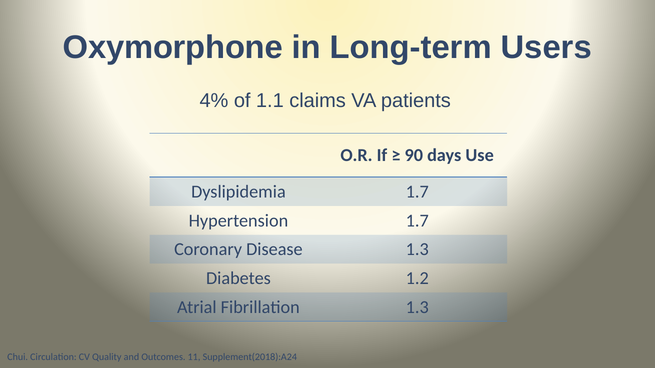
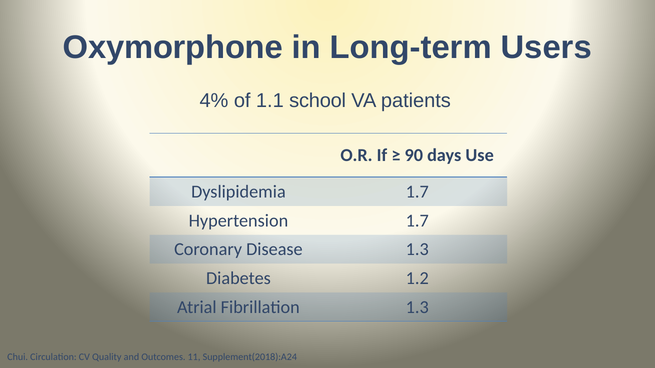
claims: claims -> school
